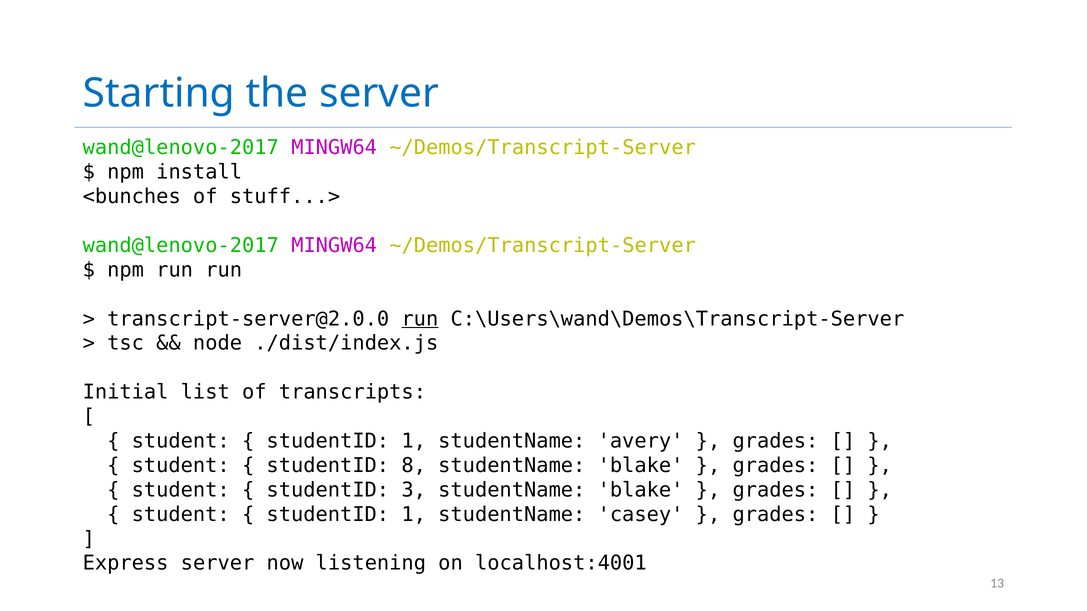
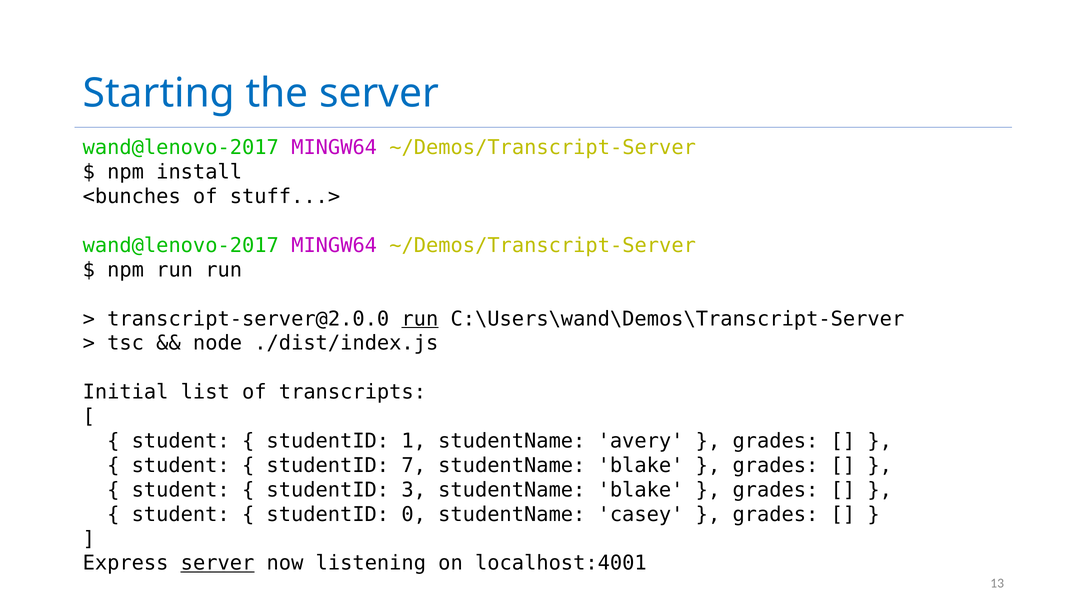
8: 8 -> 7
1 at (414, 515): 1 -> 0
server at (218, 564) underline: none -> present
